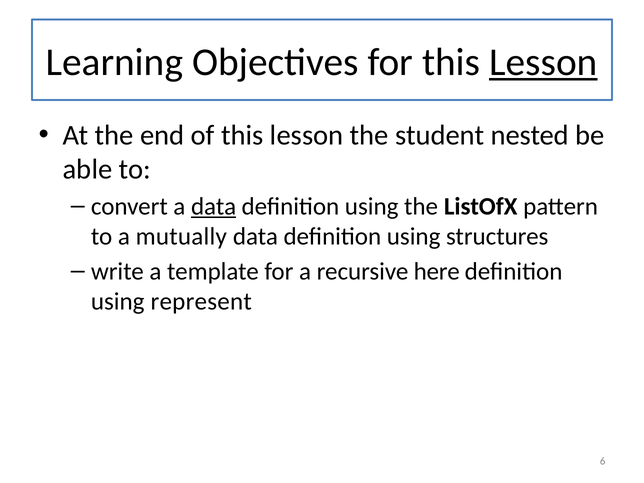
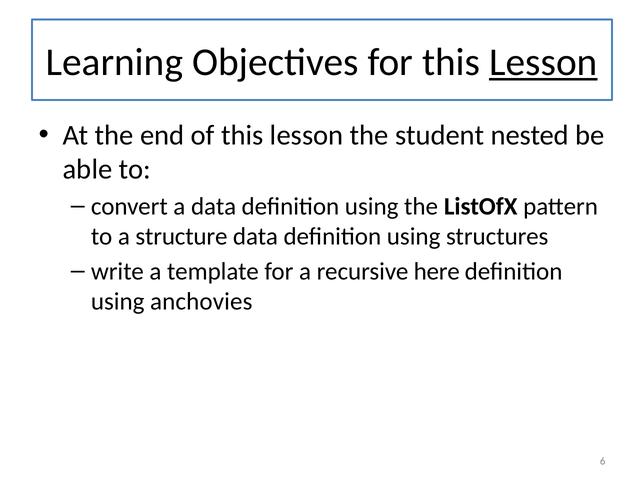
data at (214, 206) underline: present -> none
mutually: mutually -> structure
represent: represent -> anchovies
